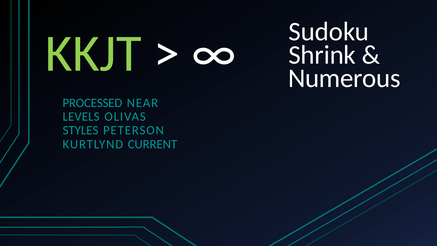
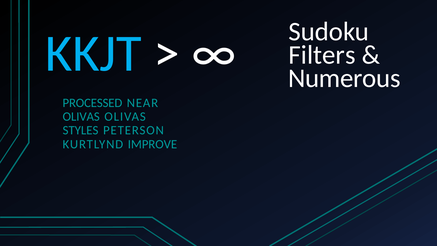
KKJT colour: light green -> light blue
Shrink: Shrink -> Filters
LEVELS at (81, 117): LEVELS -> OLIVAS
CURRENT: CURRENT -> IMPROVE
